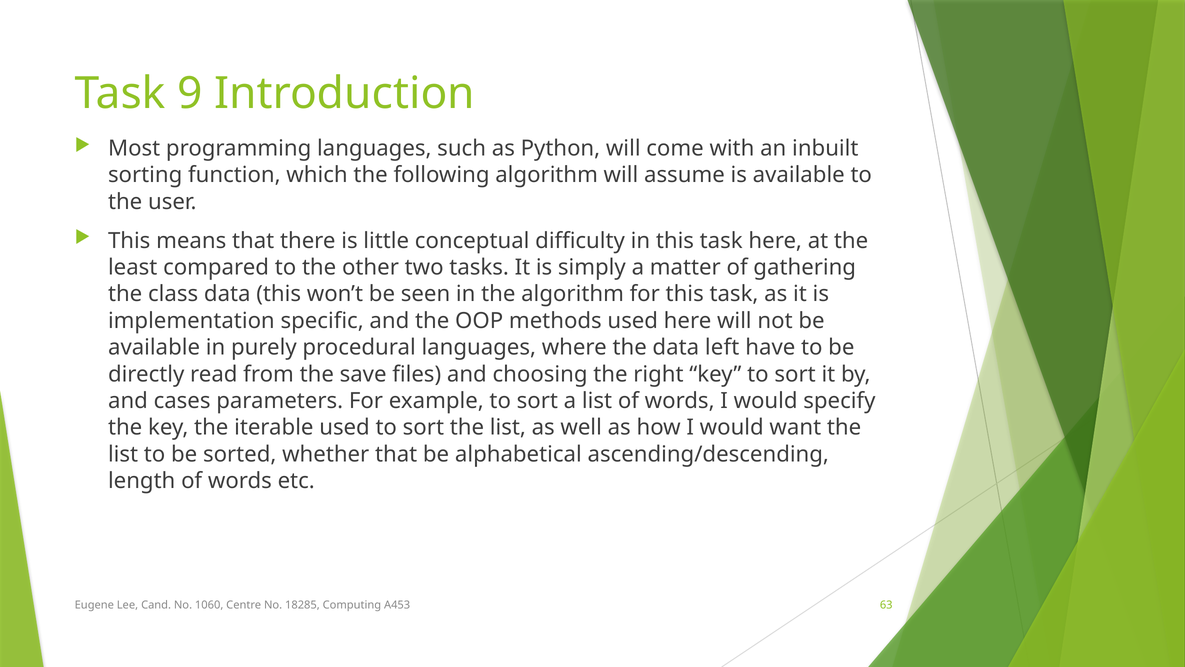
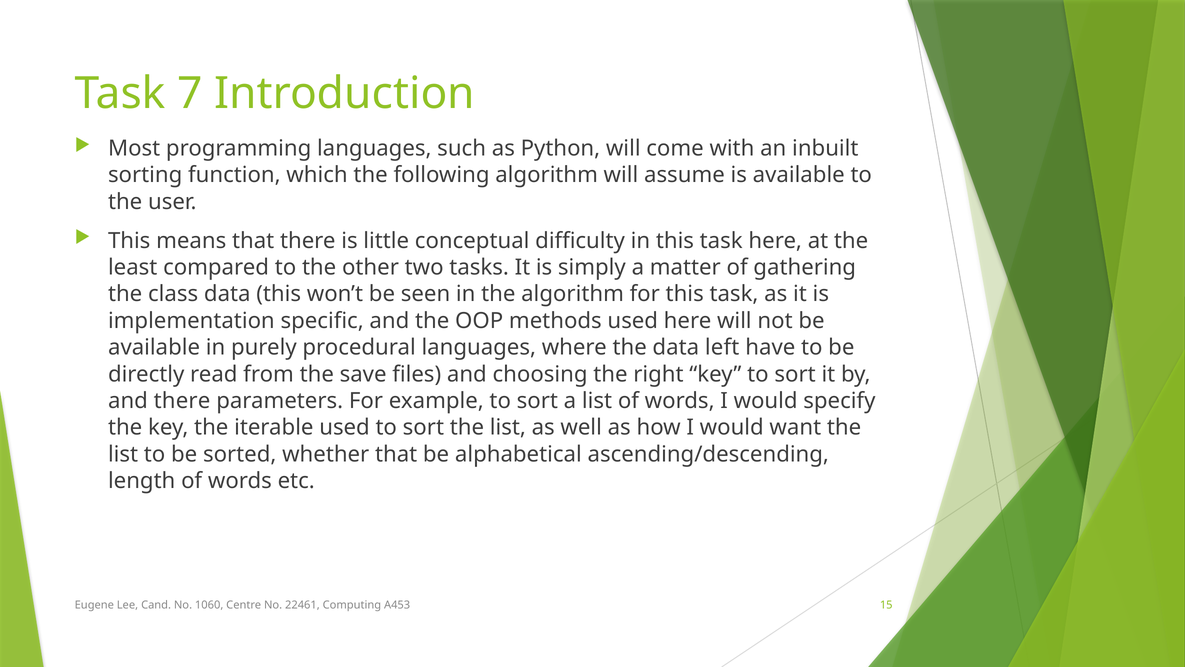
9: 9 -> 7
and cases: cases -> there
18285: 18285 -> 22461
63: 63 -> 15
